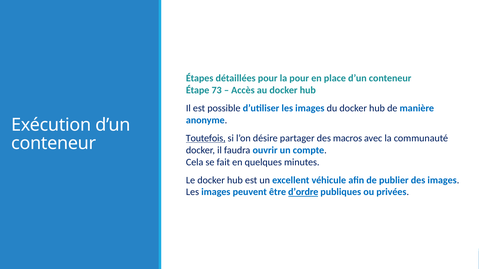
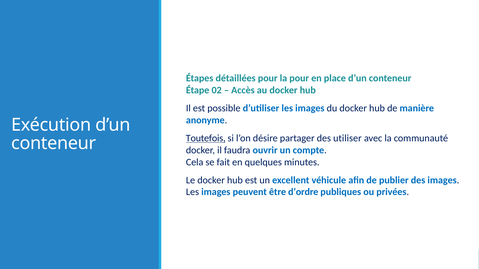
73: 73 -> 02
macros: macros -> utiliser
d’ordre underline: present -> none
